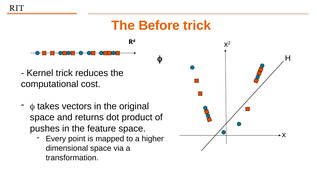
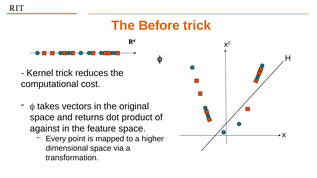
pushes: pushes -> against
